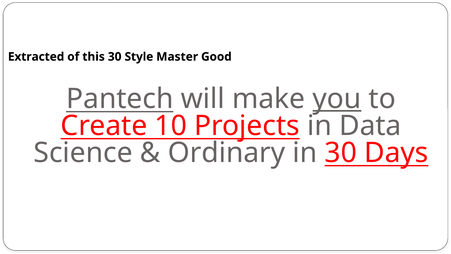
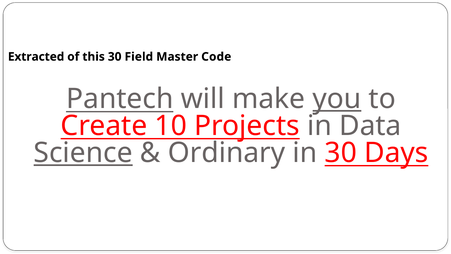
Style: Style -> Field
Good: Good -> Code
Science underline: none -> present
